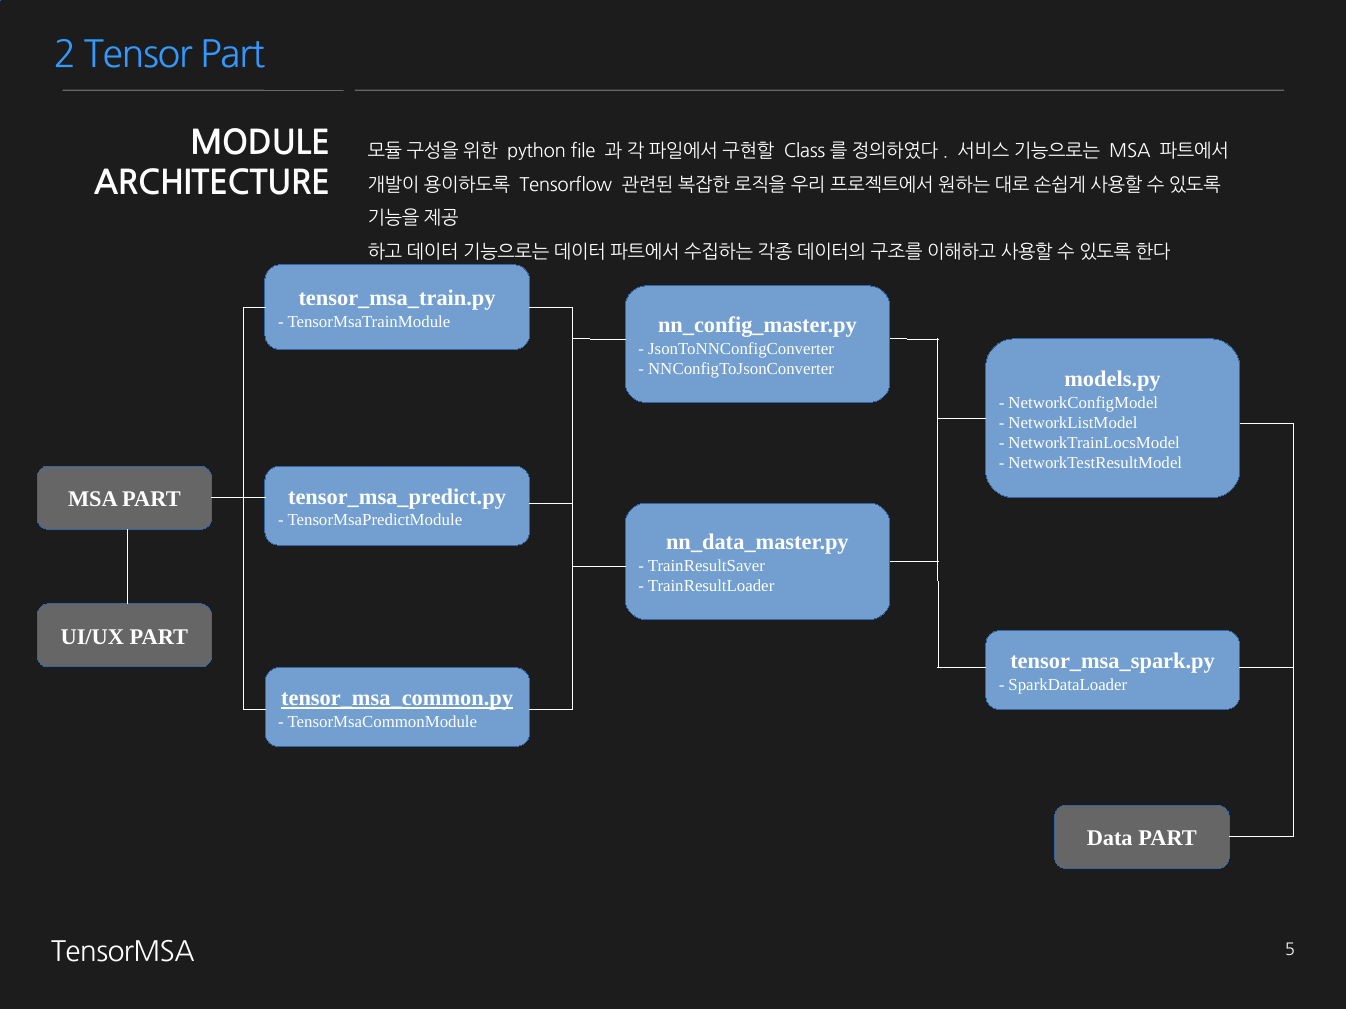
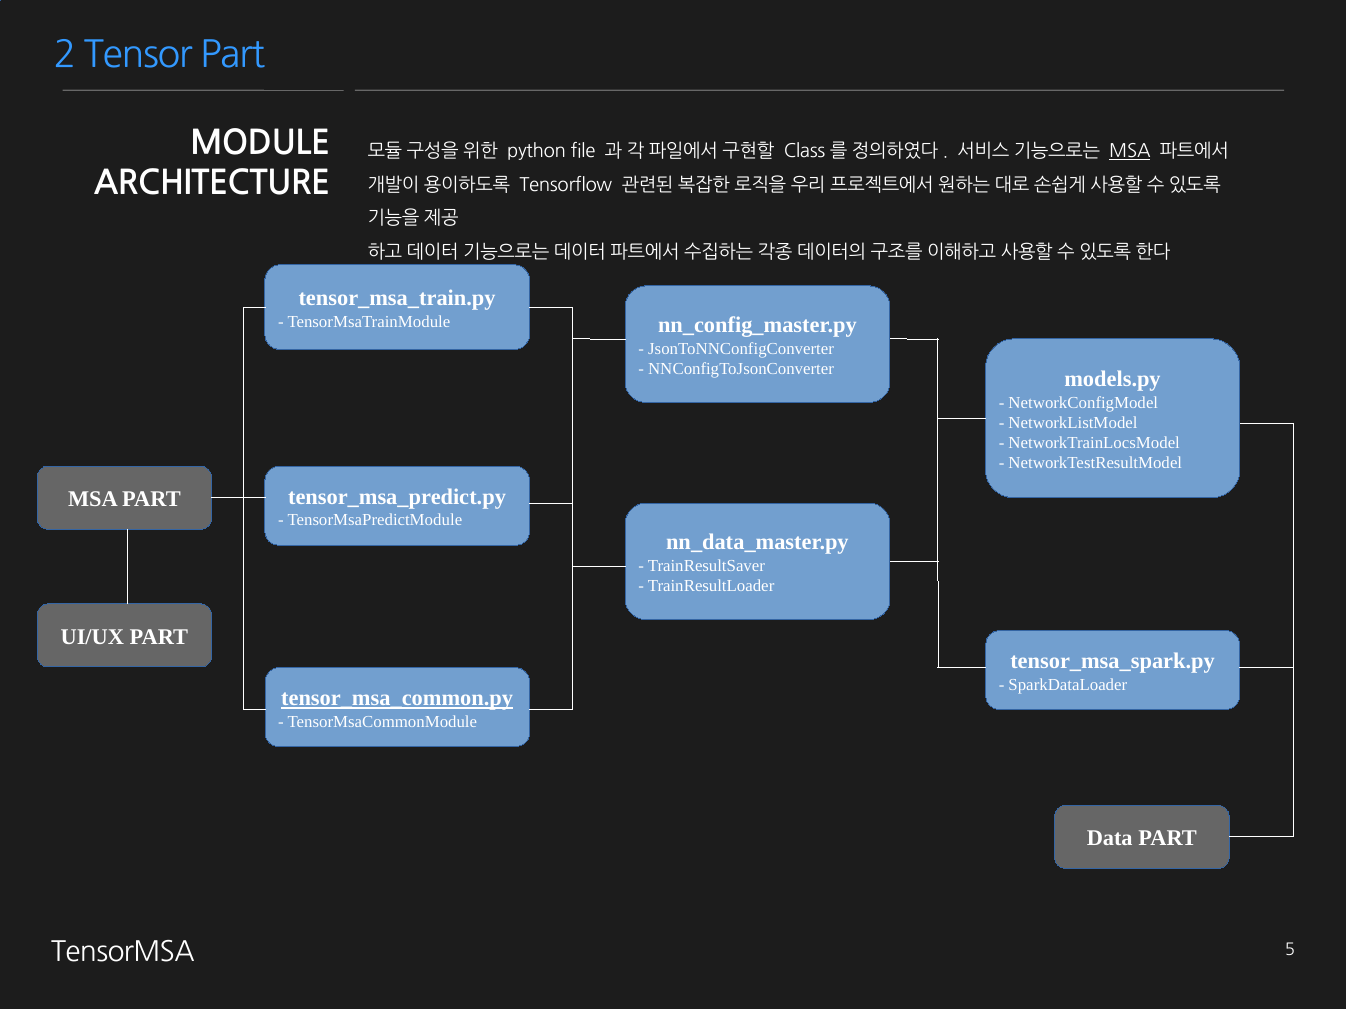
MSA at (1130, 151) underline: none -> present
